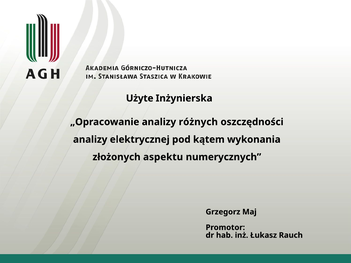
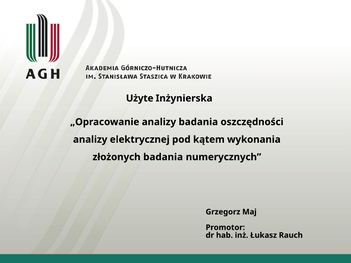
analizy różnych: różnych -> badania
złożonych aspektu: aspektu -> badania
